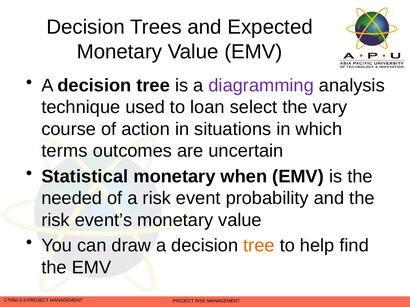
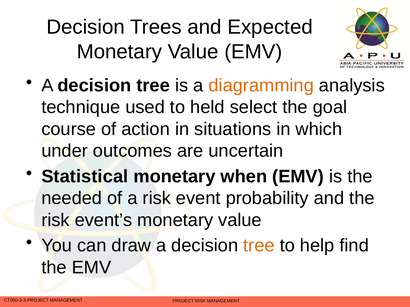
diagramming colour: purple -> orange
loan: loan -> held
vary: vary -> goal
terms: terms -> under
